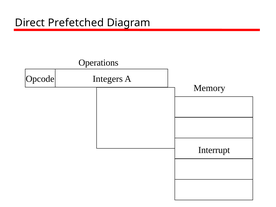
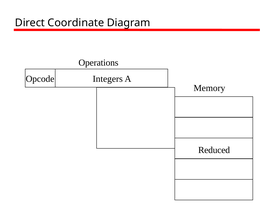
Prefetched: Prefetched -> Coordinate
Interrupt: Interrupt -> Reduced
